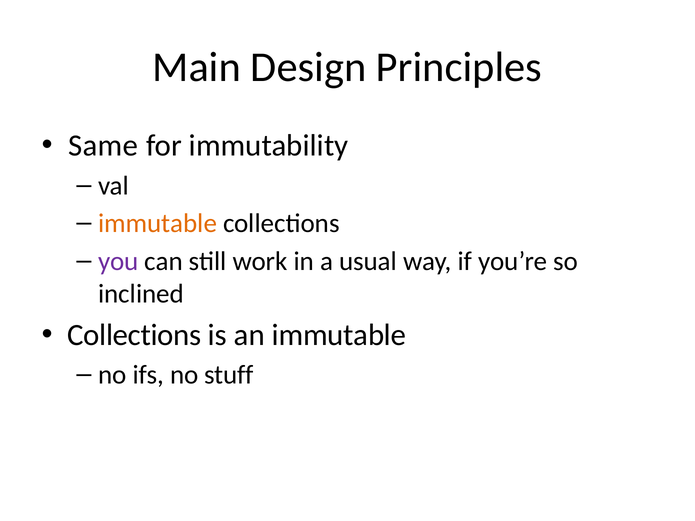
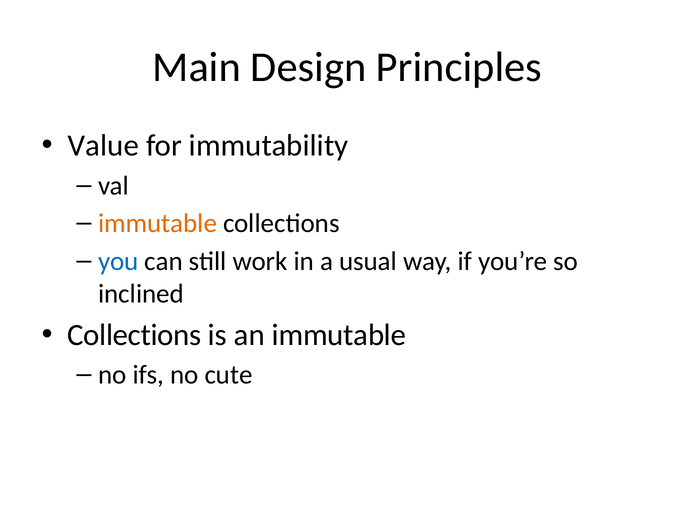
Same: Same -> Value
you colour: purple -> blue
stuff: stuff -> cute
